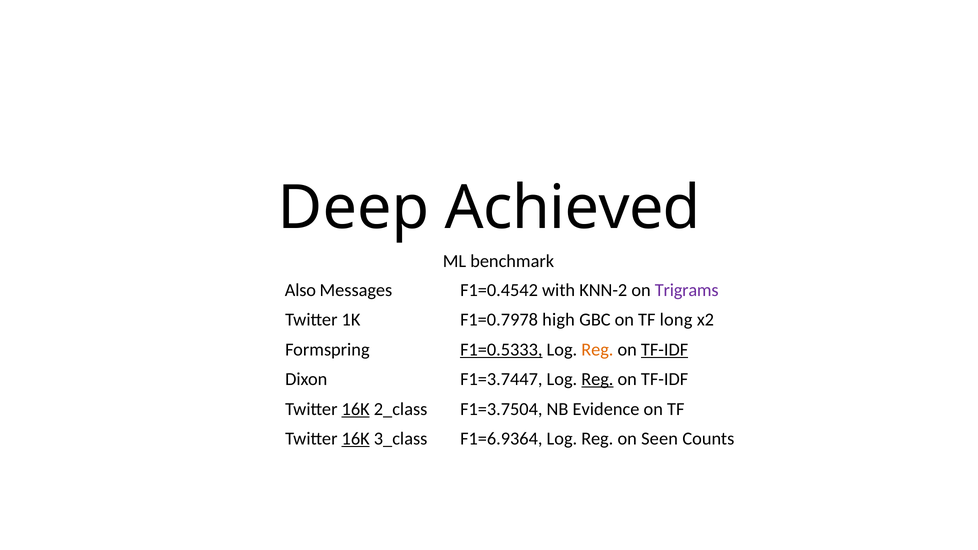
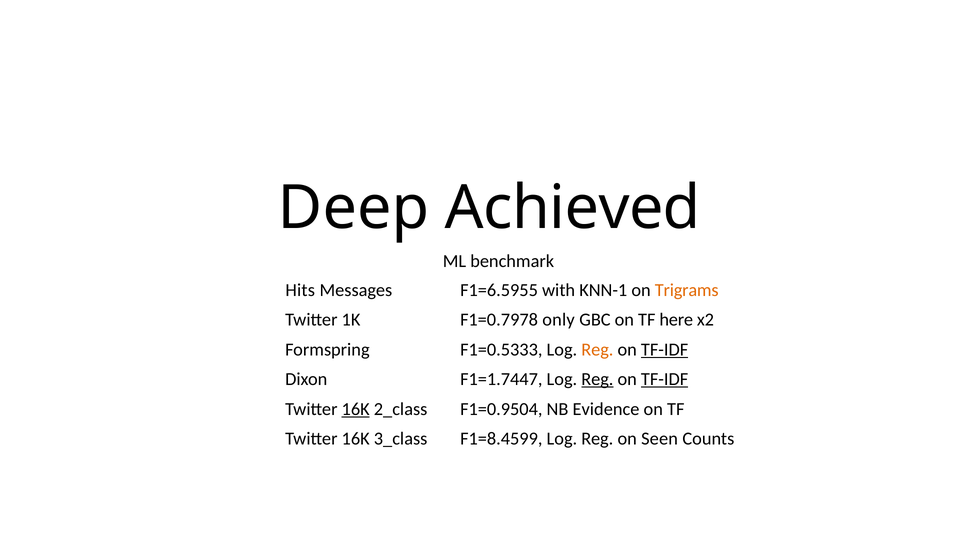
Also: Also -> Hits
F1=0.4542: F1=0.4542 -> F1=6.5955
KNN-2: KNN-2 -> KNN-1
Trigrams colour: purple -> orange
high: high -> only
long: long -> here
F1=0.5333 underline: present -> none
F1=3.7447: F1=3.7447 -> F1=1.7447
TF-IDF at (665, 379) underline: none -> present
F1=3.7504: F1=3.7504 -> F1=0.9504
16K at (356, 439) underline: present -> none
F1=6.9364: F1=6.9364 -> F1=8.4599
